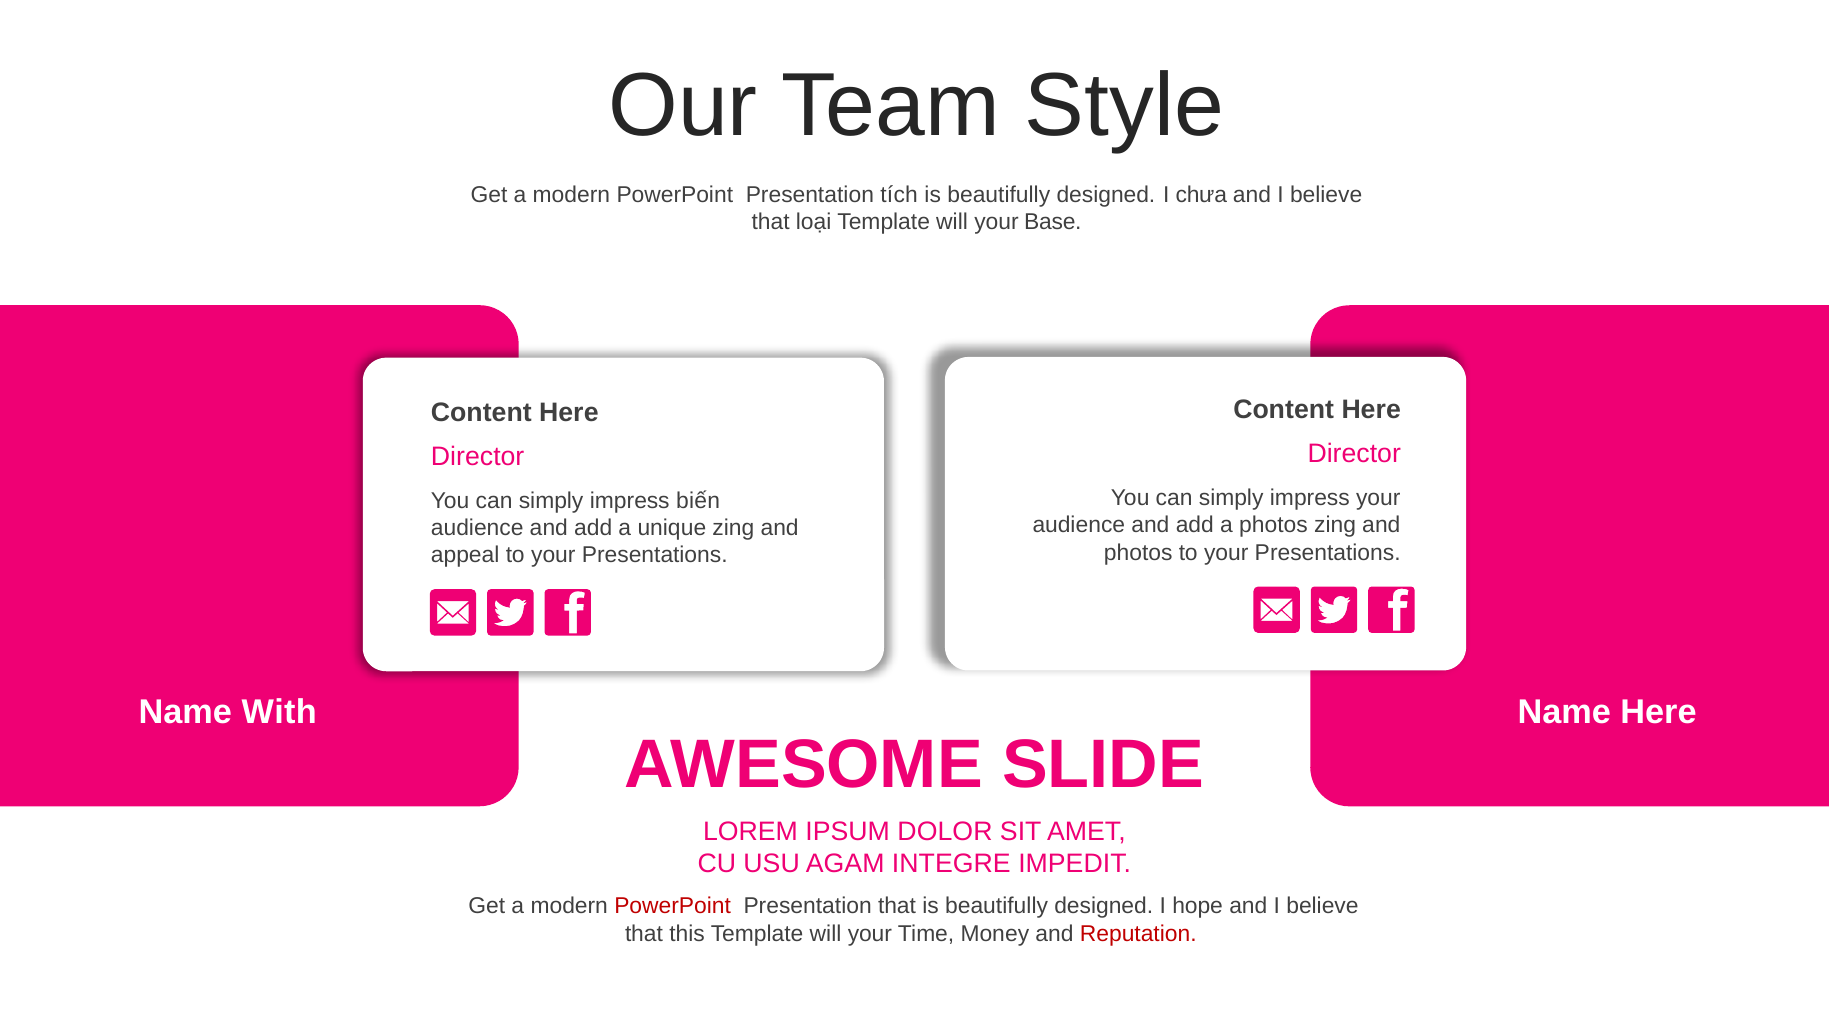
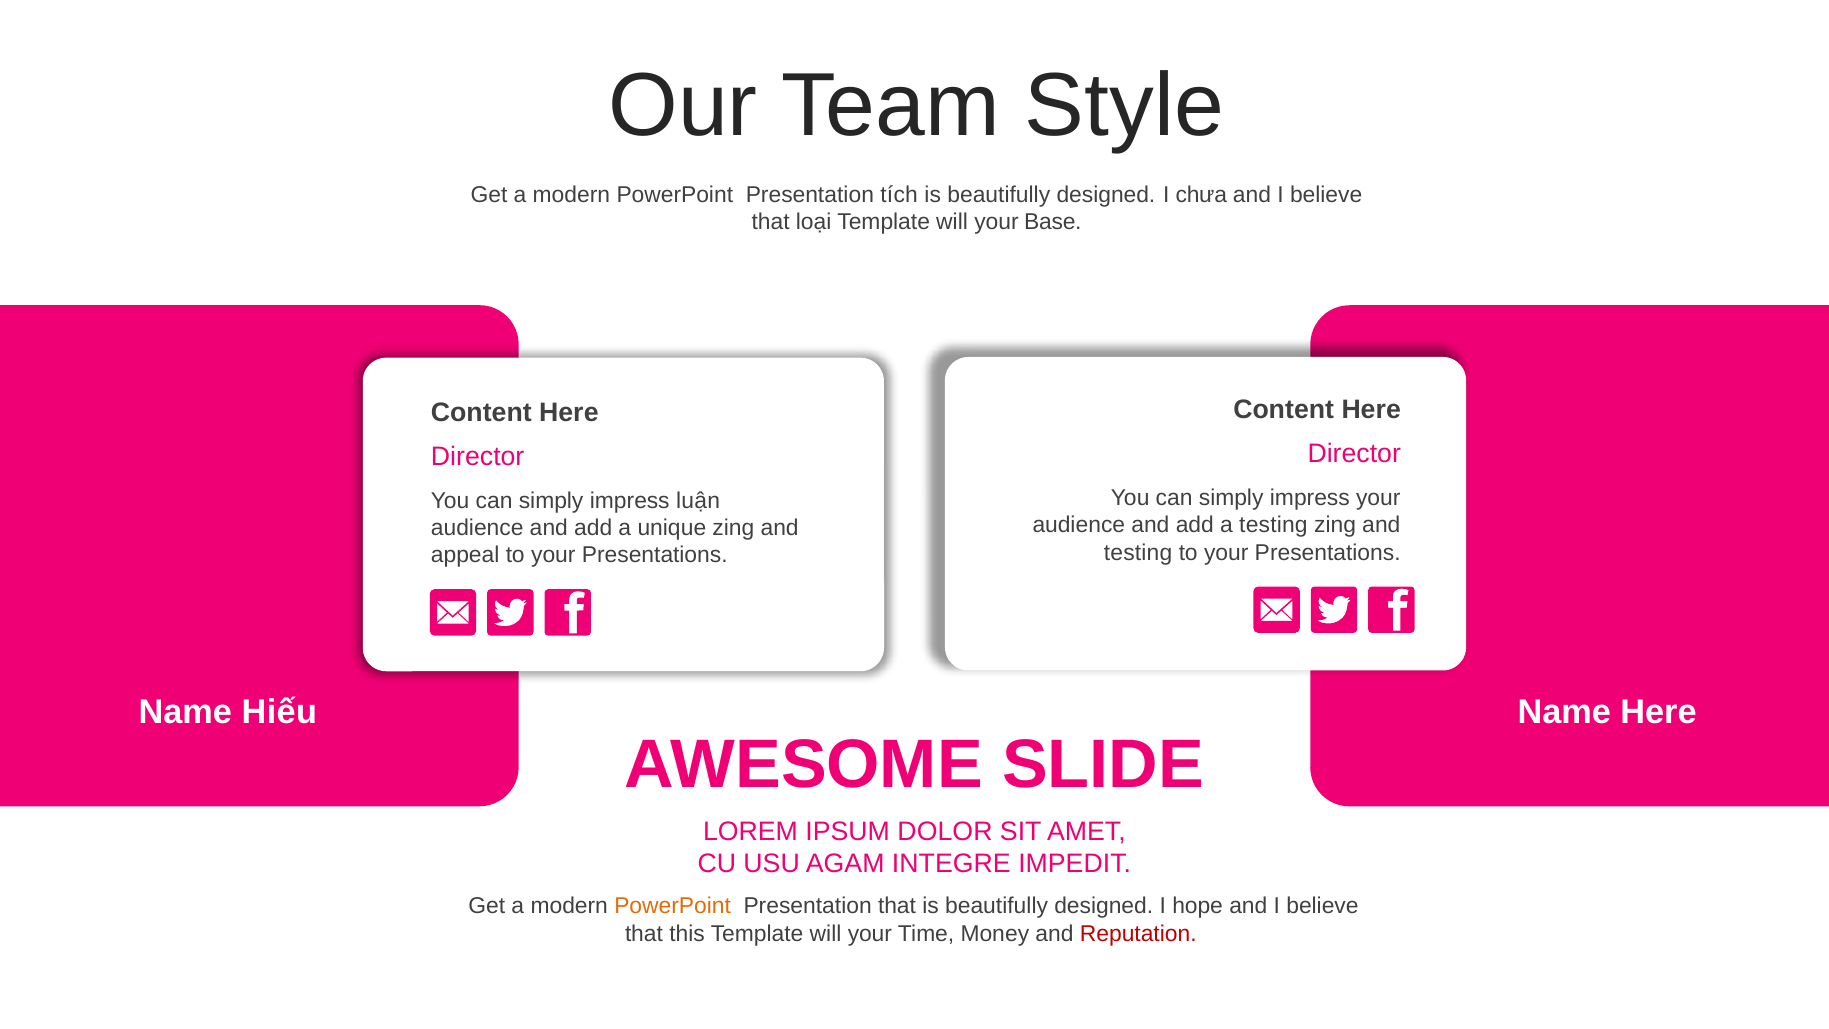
biến: biến -> luận
a photos: photos -> testing
photos at (1138, 553): photos -> testing
With: With -> Hiếu
PowerPoint at (673, 906) colour: red -> orange
